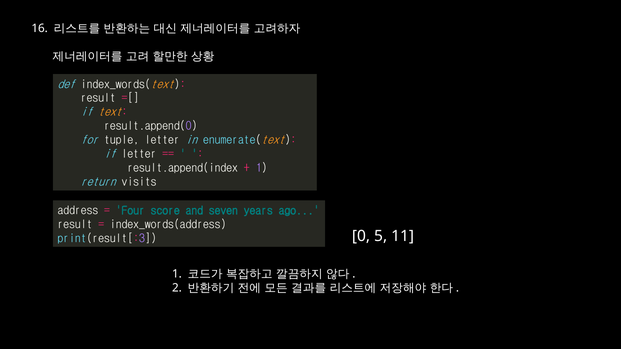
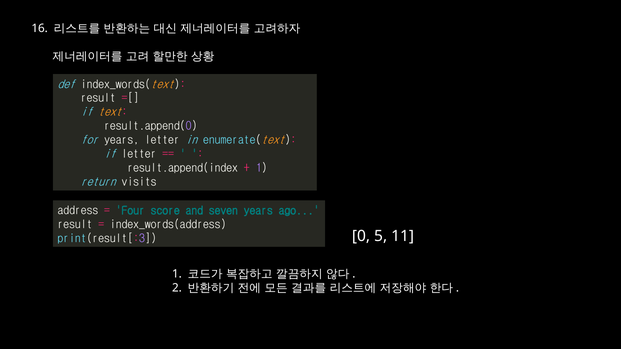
for tuple: tuple -> years
